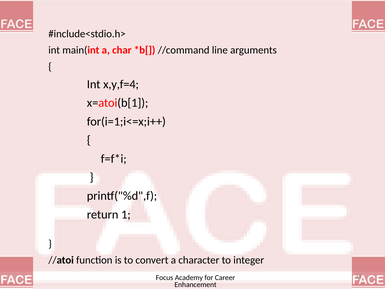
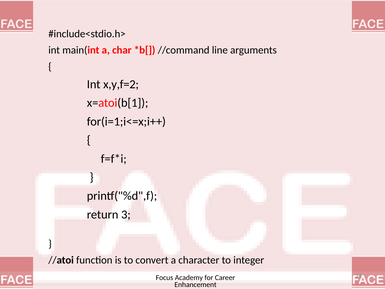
x,y,f=4: x,y,f=4 -> x,y,f=2
1: 1 -> 3
